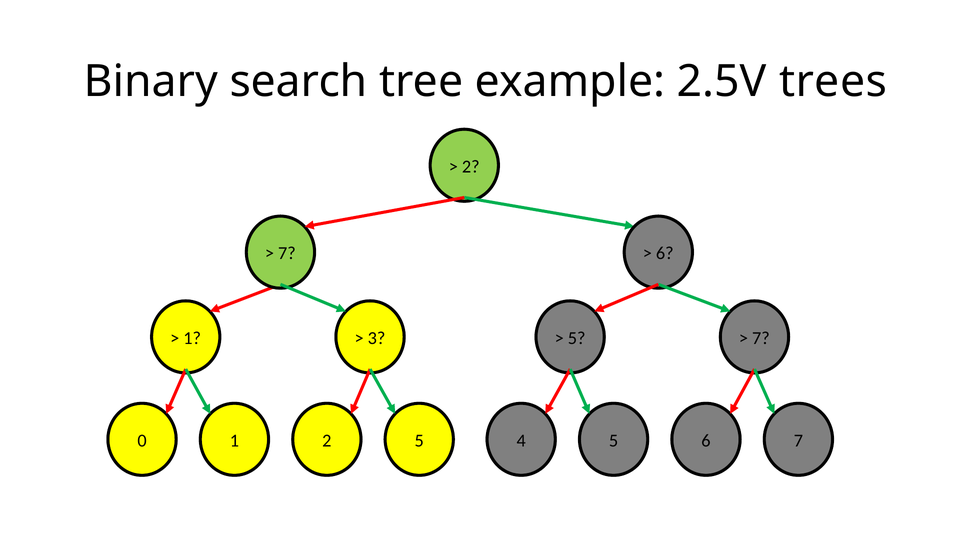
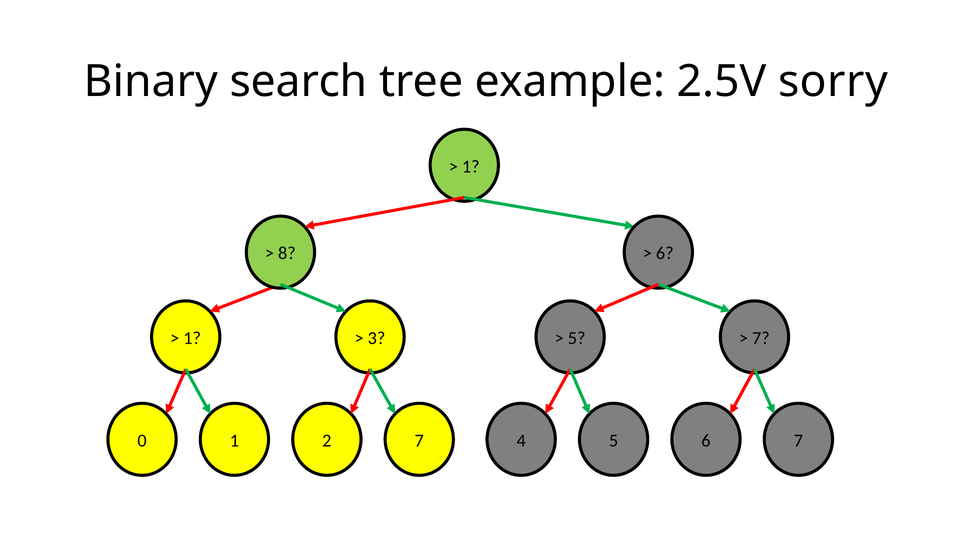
trees: trees -> sorry
2 at (471, 167): 2 -> 1
7 at (287, 254): 7 -> 8
2 5: 5 -> 7
